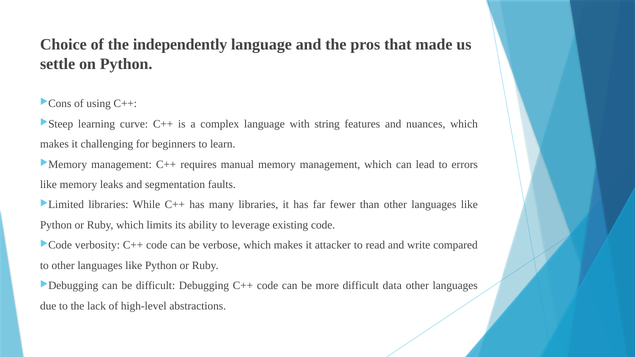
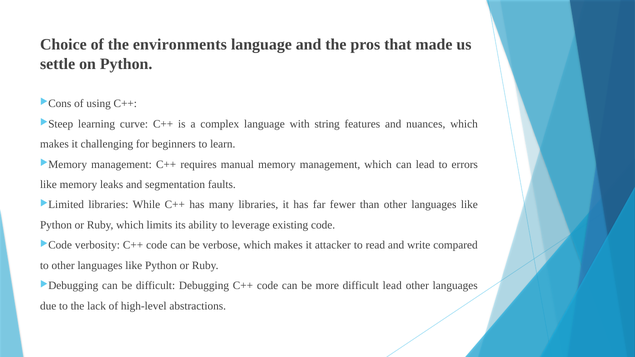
independently: independently -> environments
difficult data: data -> lead
